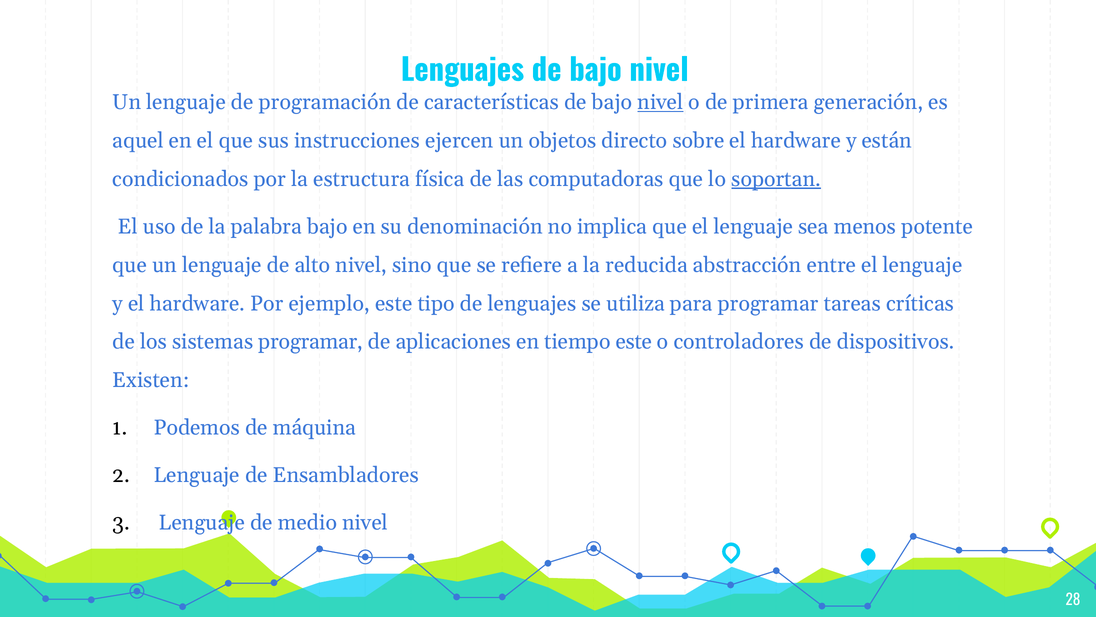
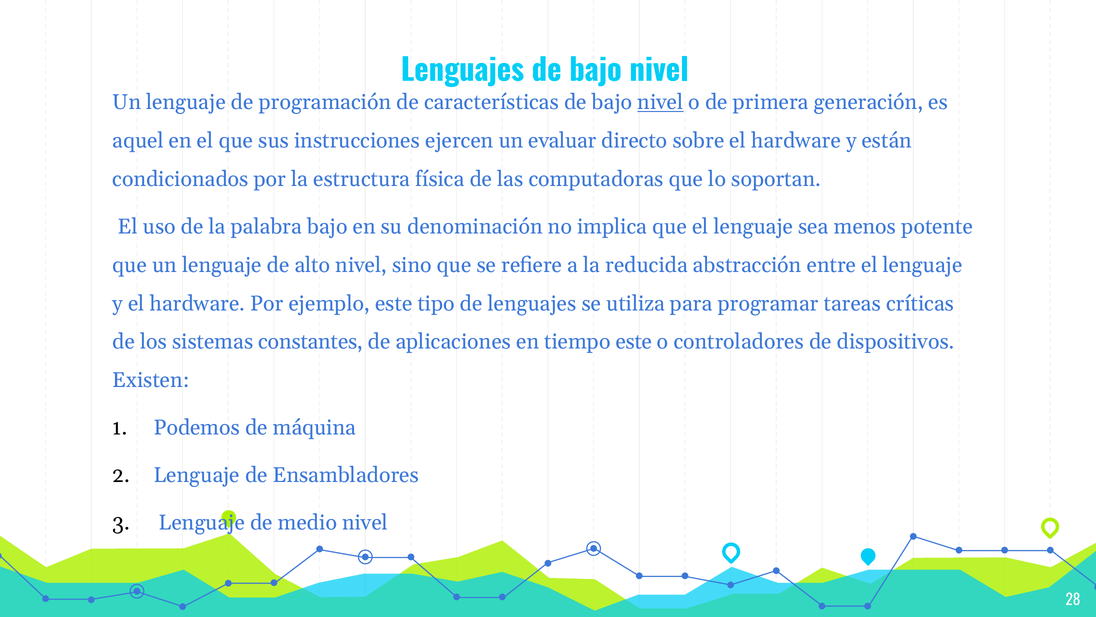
objetos: objetos -> evaluar
soportan underline: present -> none
sistemas programar: programar -> constantes
